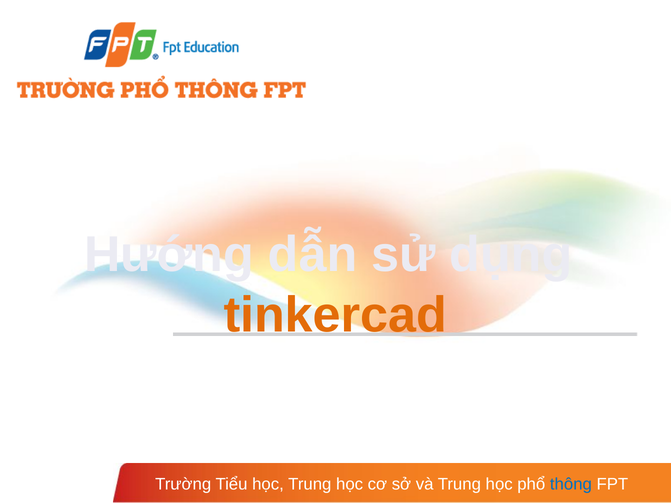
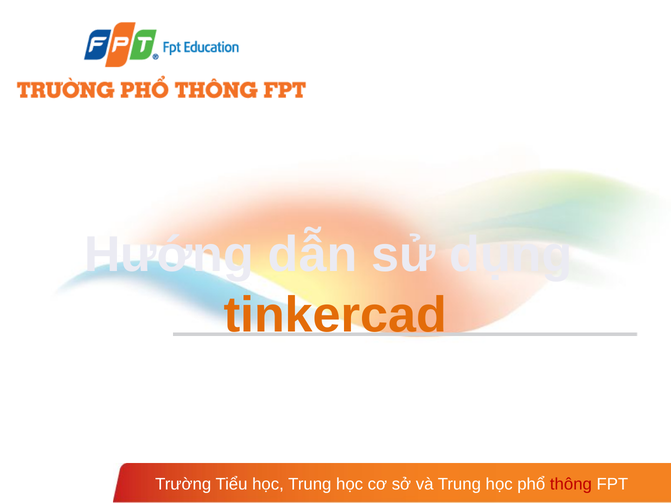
thông colour: blue -> red
